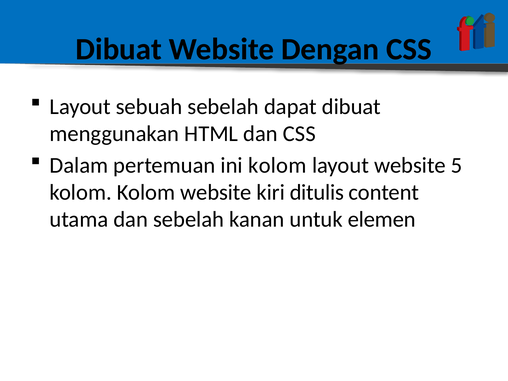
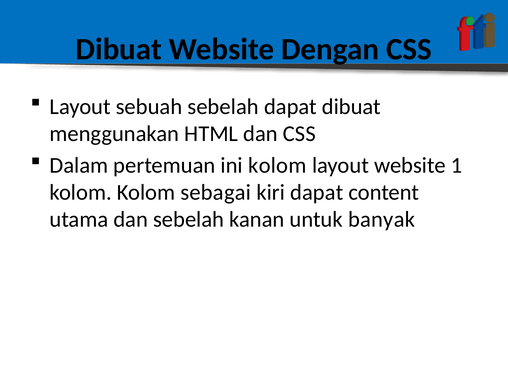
5: 5 -> 1
Kolom website: website -> sebagai
kiri ditulis: ditulis -> dapat
elemen: elemen -> banyak
